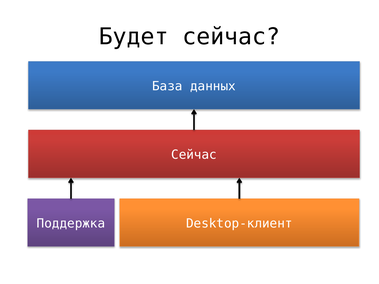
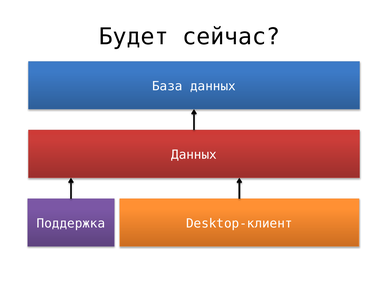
Сейчас at (194, 155): Сейчас -> Данных
